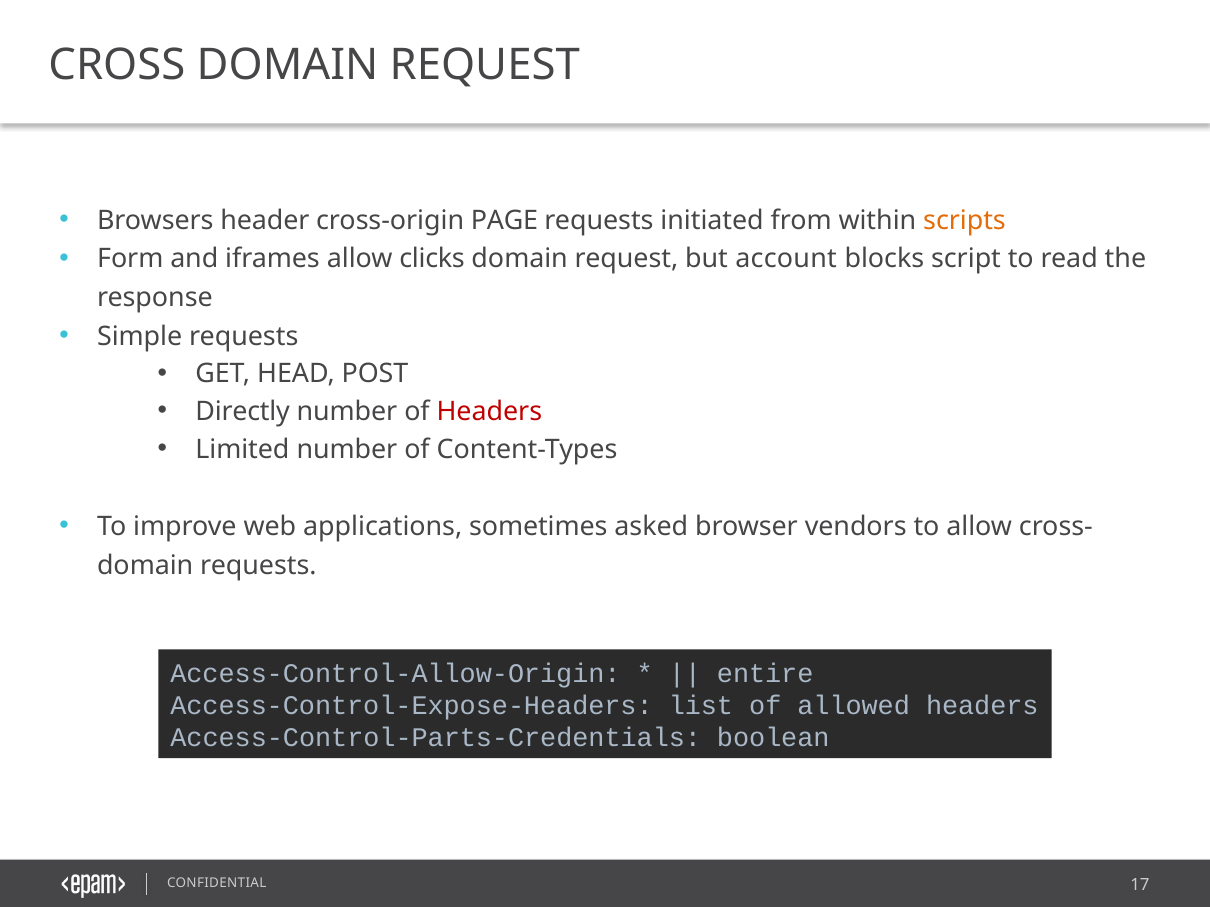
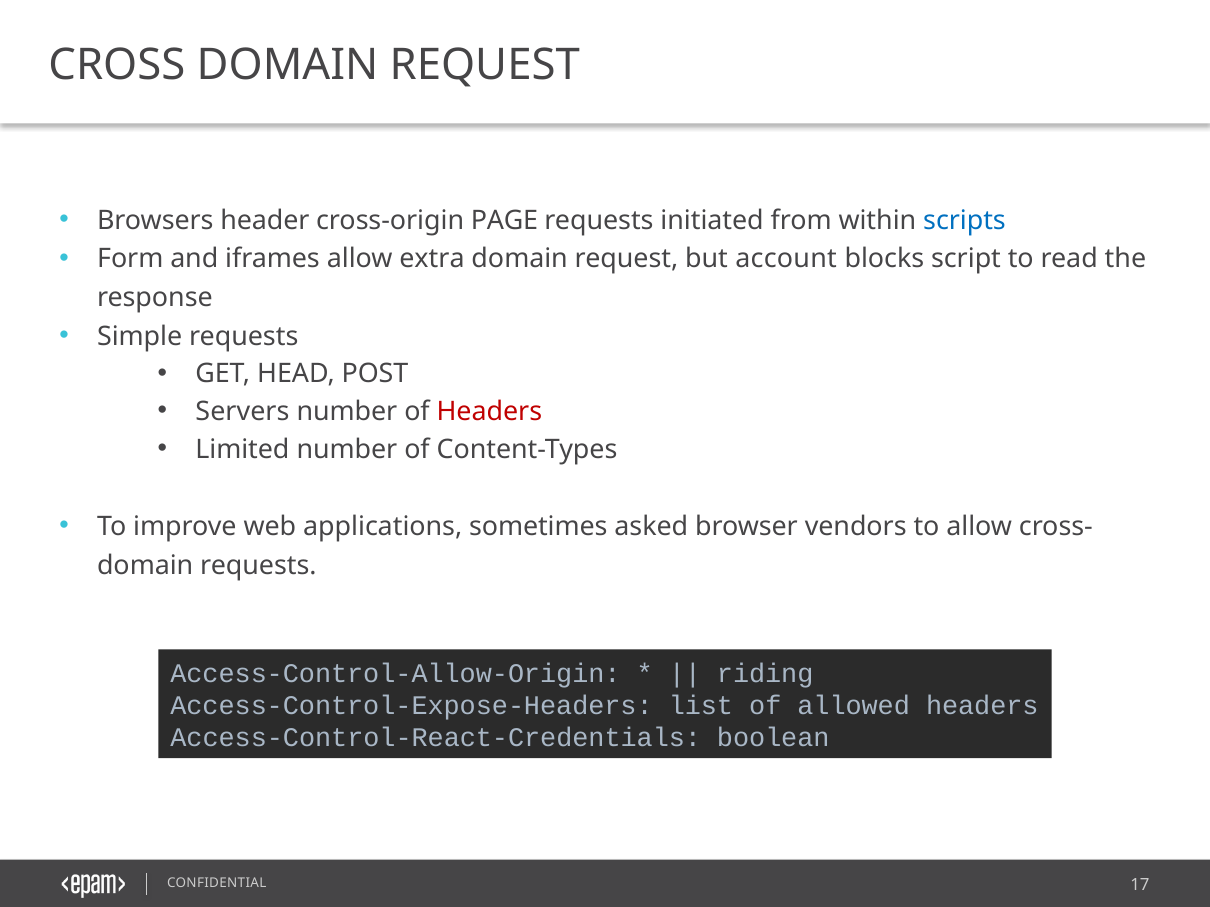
scripts colour: orange -> blue
clicks: clicks -> extra
Directly: Directly -> Servers
entire: entire -> riding
Access-Control-Parts-Credentials: Access-Control-Parts-Credentials -> Access-Control-React-Credentials
